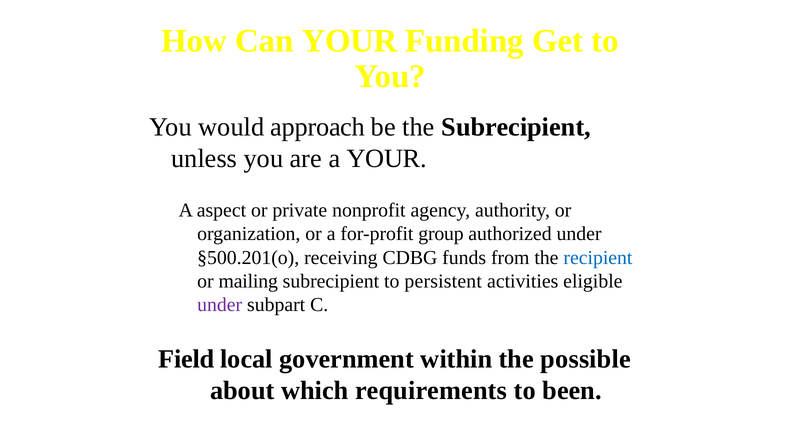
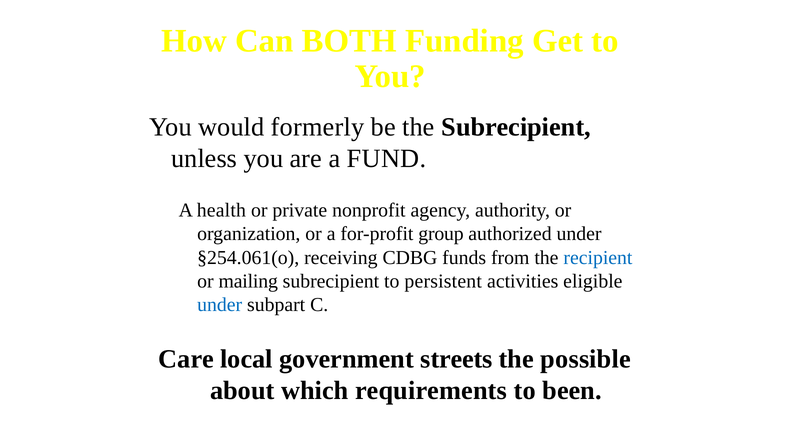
Can YOUR: YOUR -> BOTH
approach: approach -> formerly
a YOUR: YOUR -> FUND
aspect: aspect -> health
§500.201(o: §500.201(o -> §254.061(o
under at (220, 305) colour: purple -> blue
Field: Field -> Care
within: within -> streets
